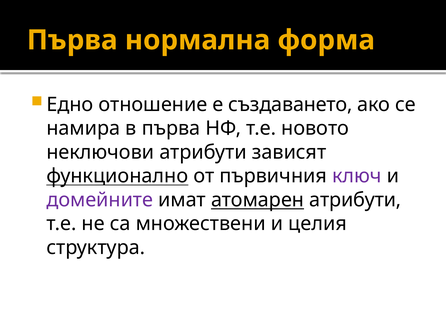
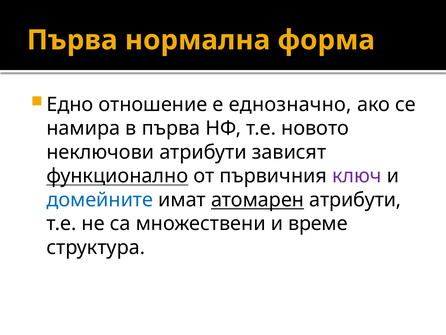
създаването: създаването -> еднозначно
домейните colour: purple -> blue
целия: целия -> време
